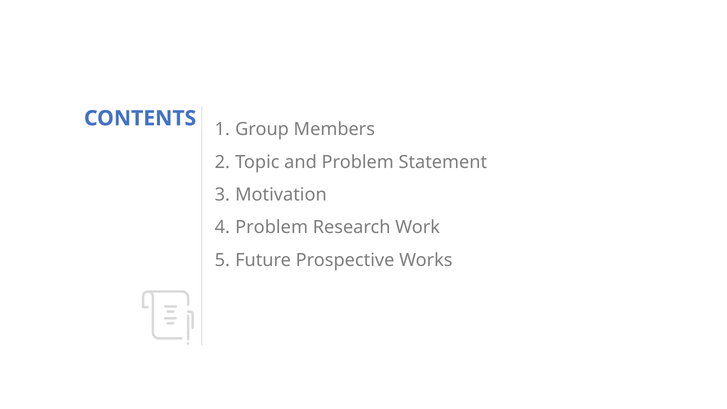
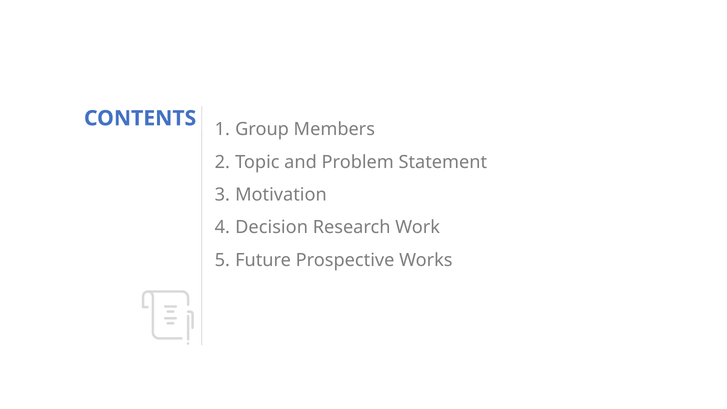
Problem at (272, 227): Problem -> Decision
